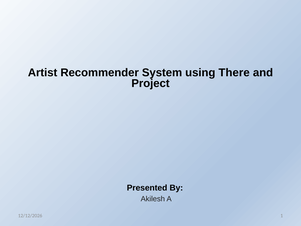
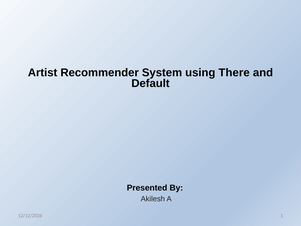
Project: Project -> Default
